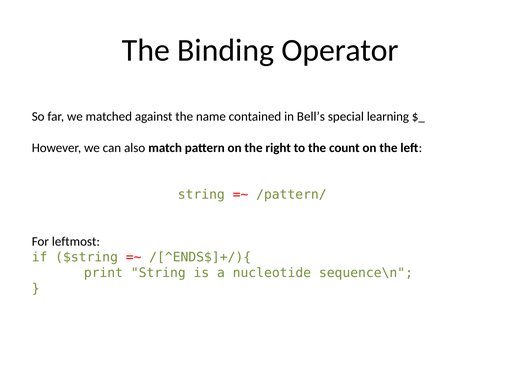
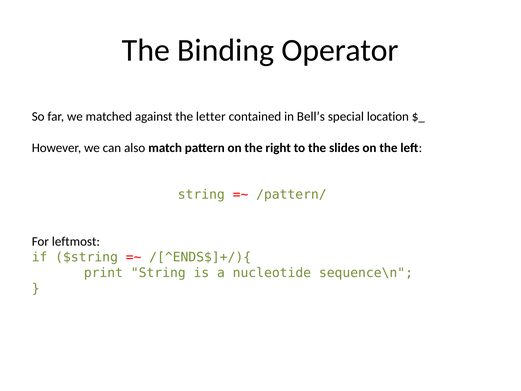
name: name -> letter
learning: learning -> location
count: count -> slides
